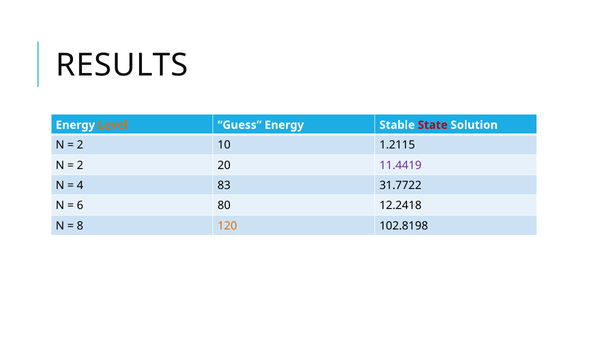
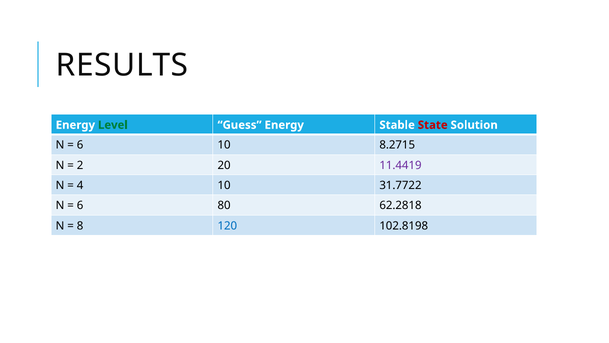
Level colour: orange -> green
2 at (80, 145): 2 -> 6
1.2115: 1.2115 -> 8.2715
4 83: 83 -> 10
12.2418: 12.2418 -> 62.2818
120 colour: orange -> blue
